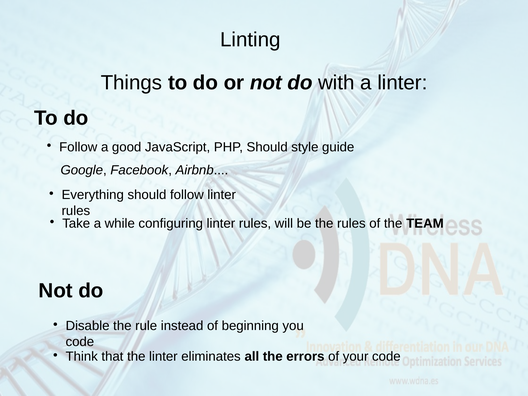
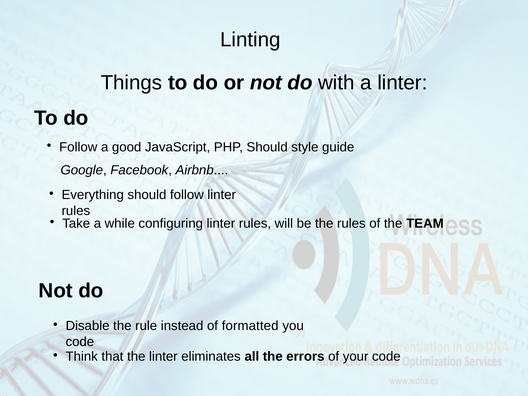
beginning: beginning -> formatted
